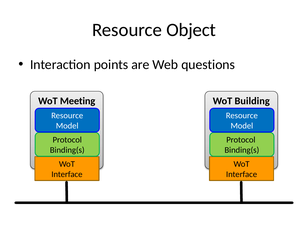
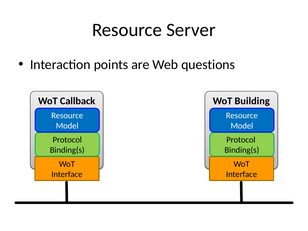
Object: Object -> Server
Meeting: Meeting -> Callback
